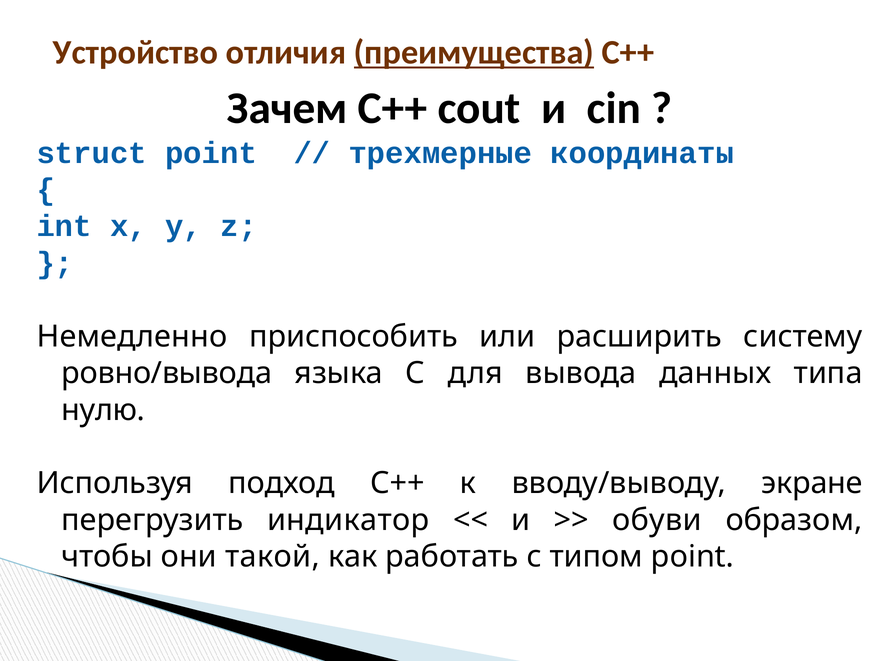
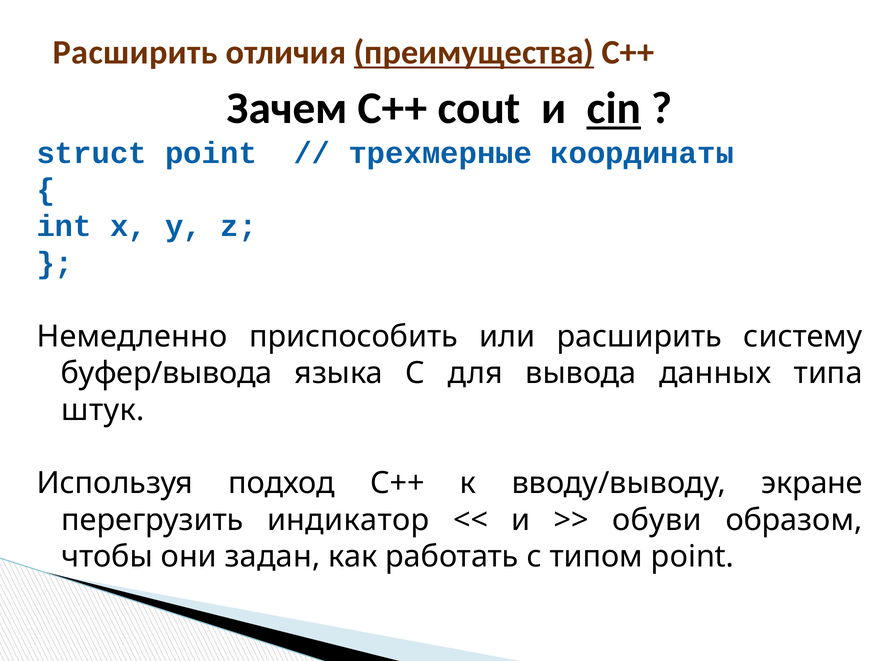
Устройство at (135, 53): Устройство -> Расширить
cin underline: none -> present
ровно/вывода: ровно/вывода -> буфер/вывода
нулю: нулю -> штук
такой: такой -> задан
